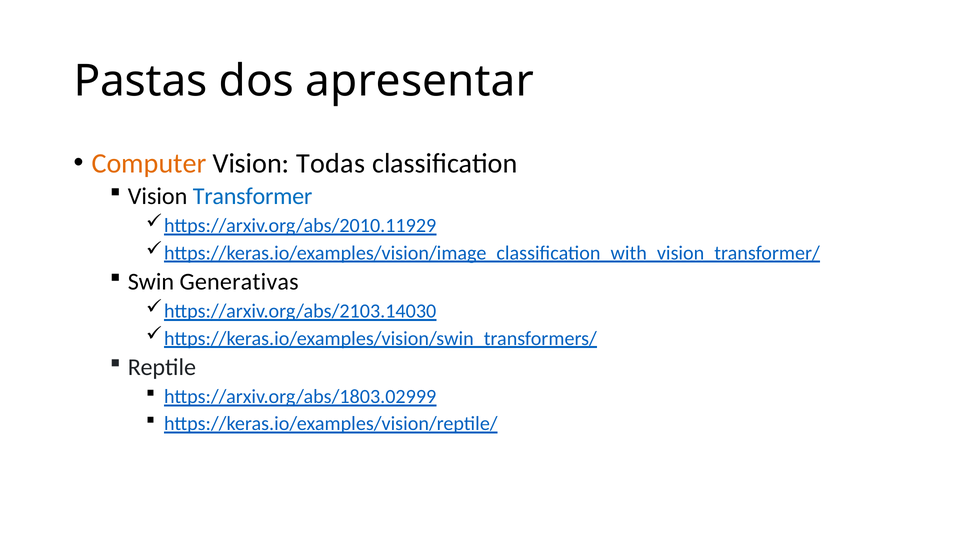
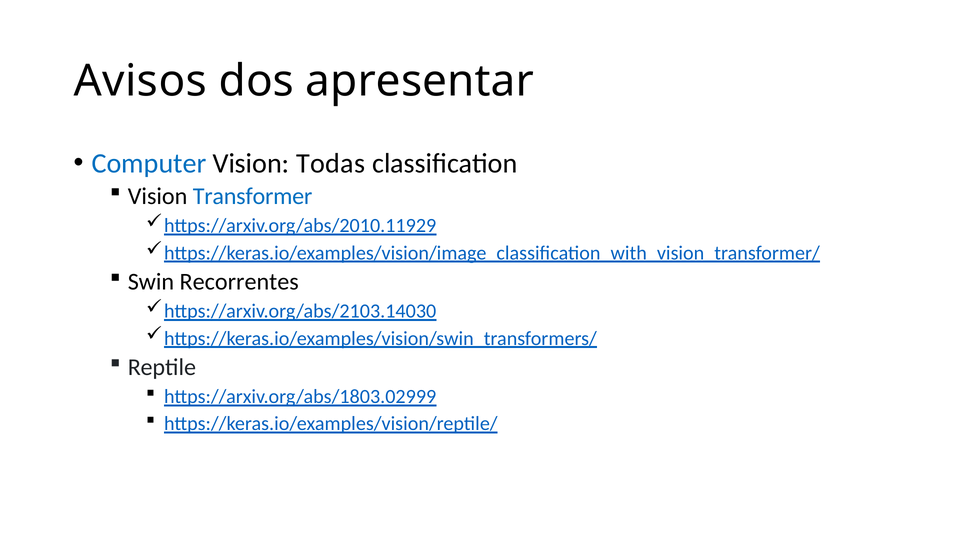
Pastas: Pastas -> Avisos
Computer colour: orange -> blue
Generativas: Generativas -> Recorrentes
